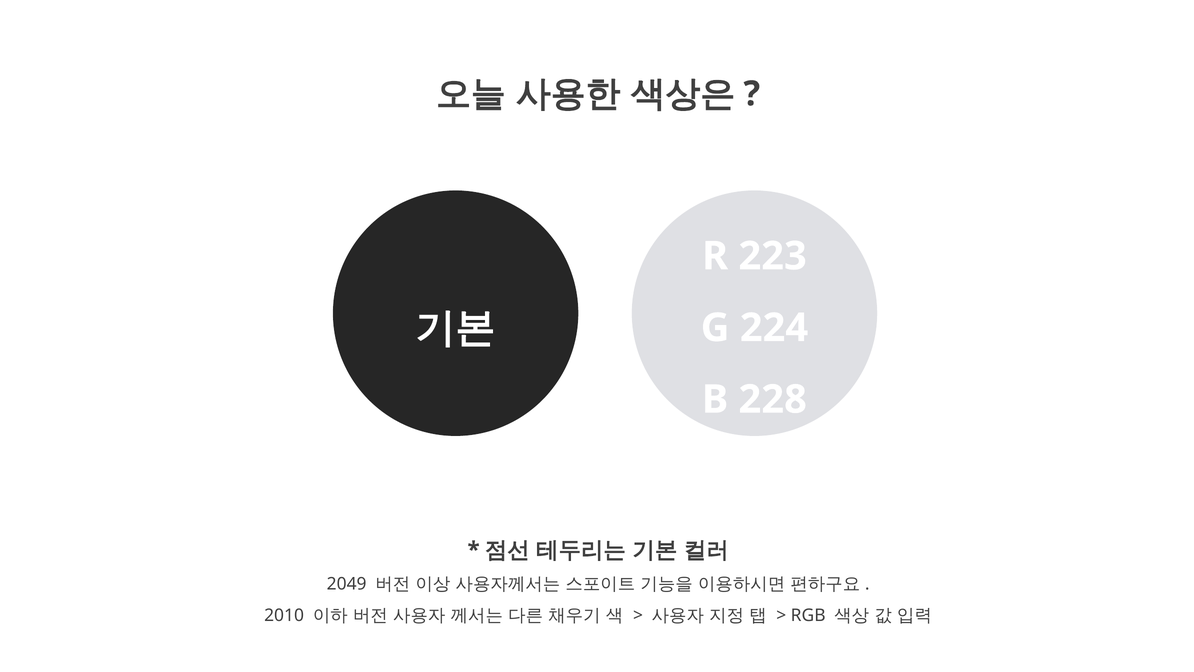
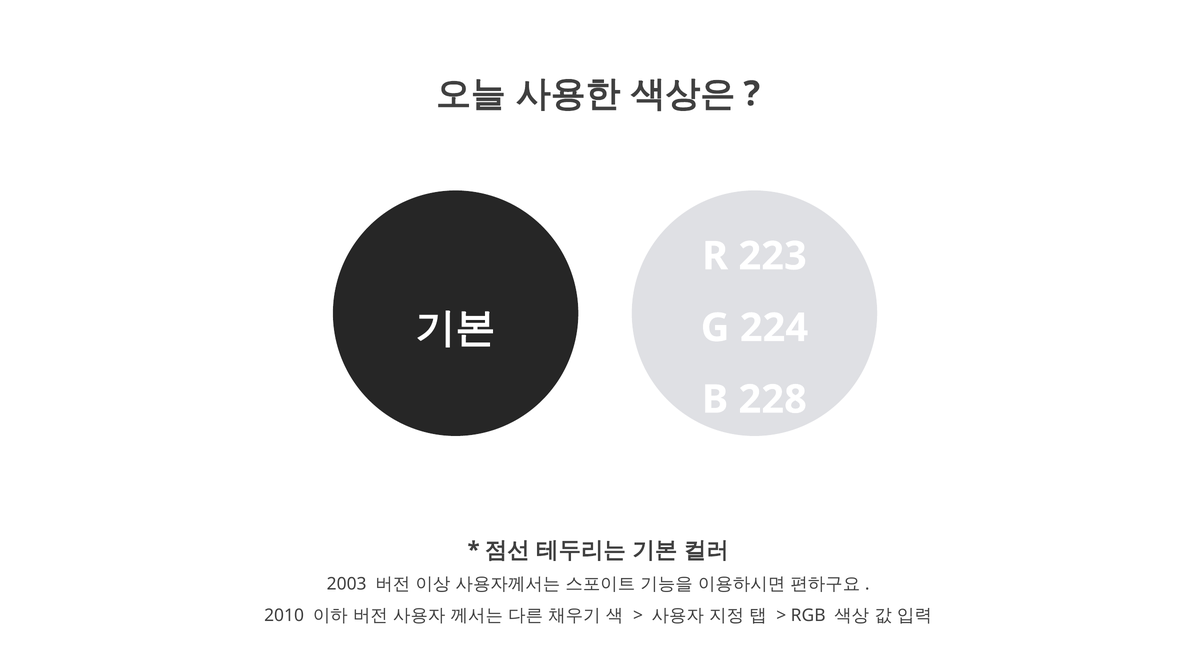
2049: 2049 -> 2003
